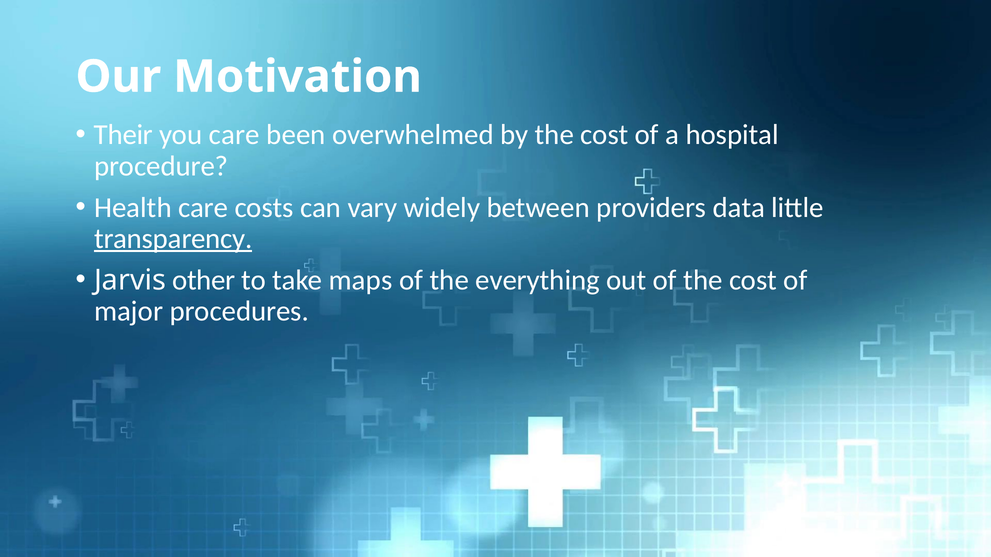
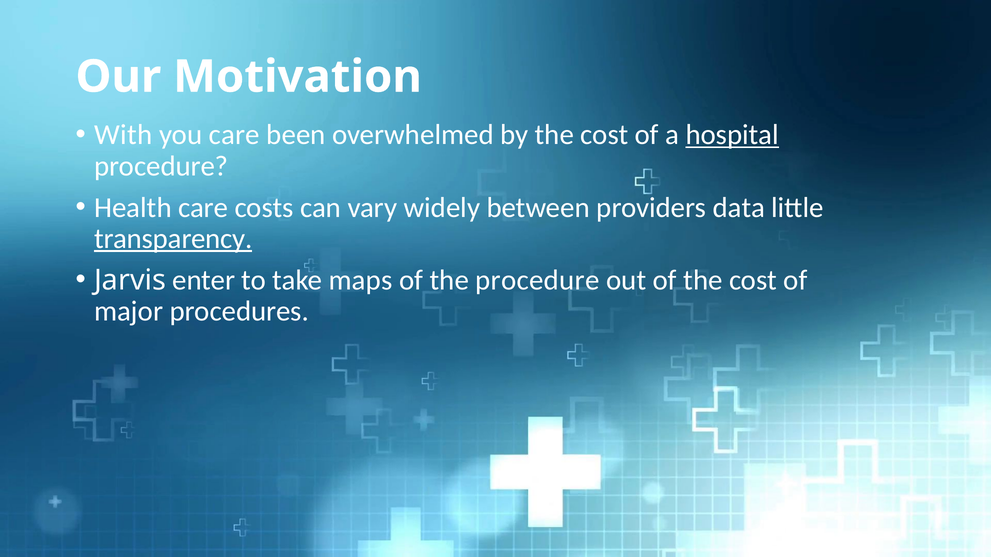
Their: Their -> With
hospital underline: none -> present
other: other -> enter
the everything: everything -> procedure
